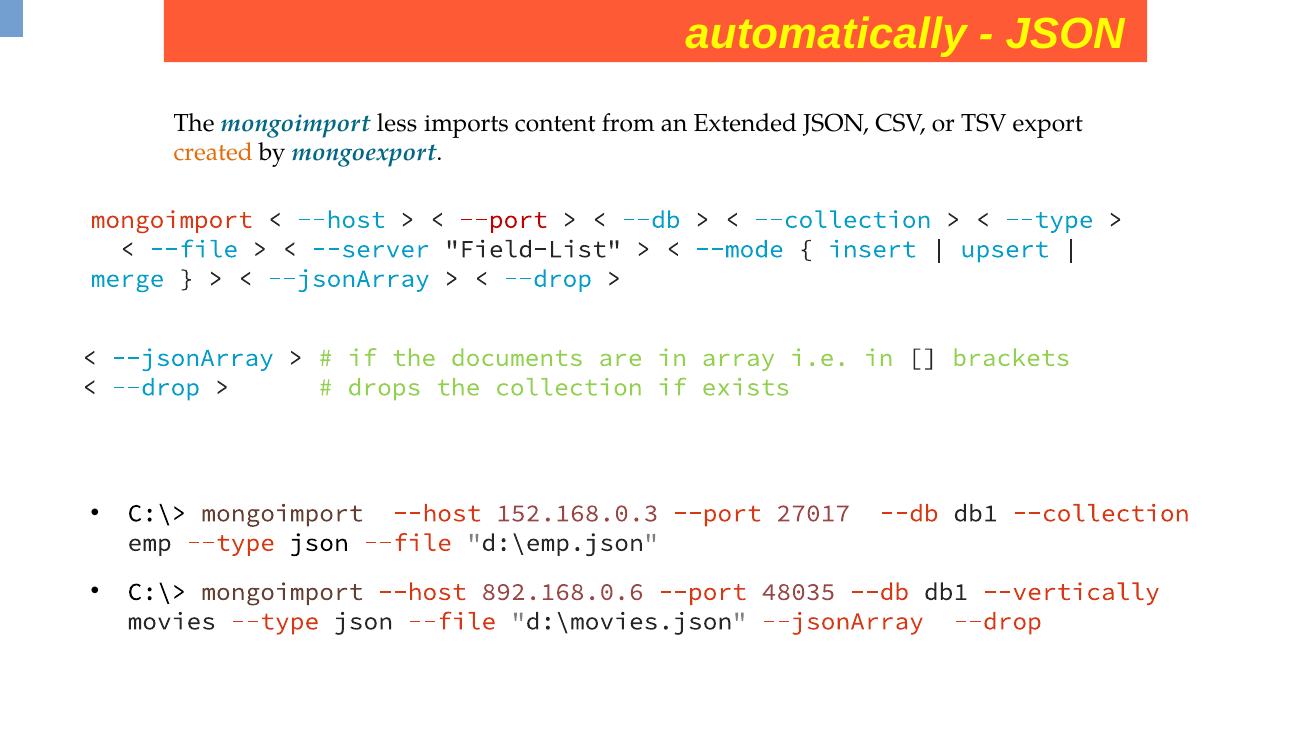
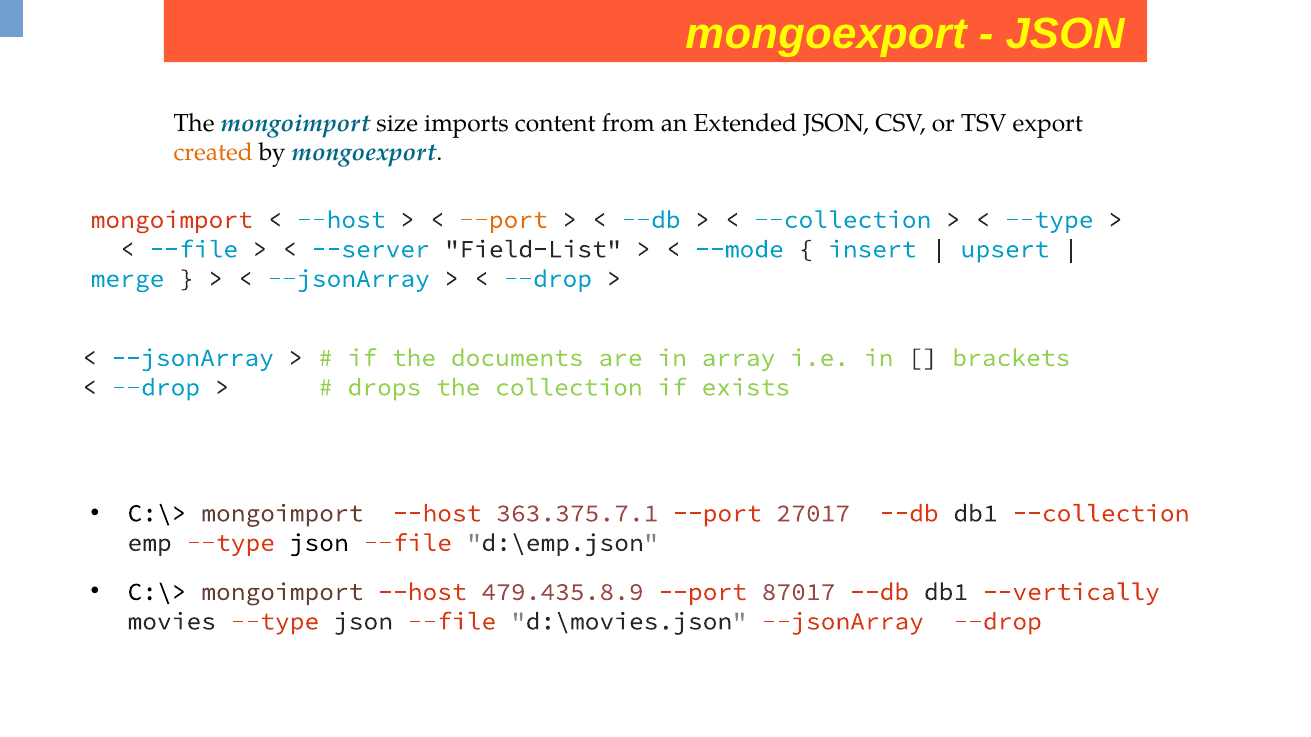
automatically at (826, 34): automatically -> mongoexport
less: less -> size
--port at (504, 220) colour: red -> orange
152.168.0.3: 152.168.0.3 -> 363.375.7.1
892.168.0.6: 892.168.0.6 -> 479.435.8.9
48035: 48035 -> 87017
